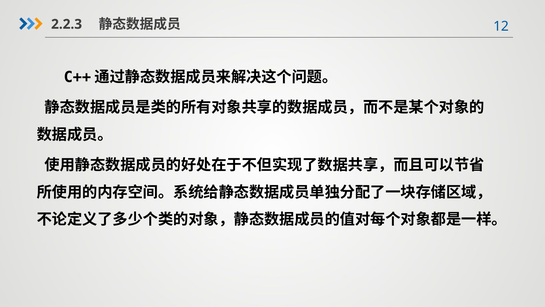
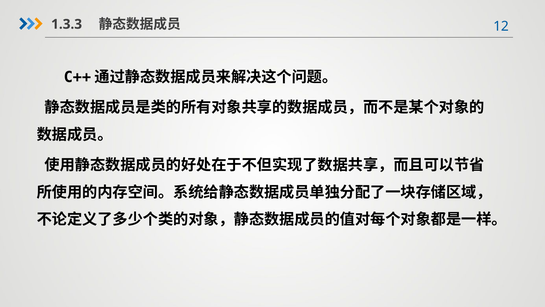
2.2.3: 2.2.3 -> 1.3.3
